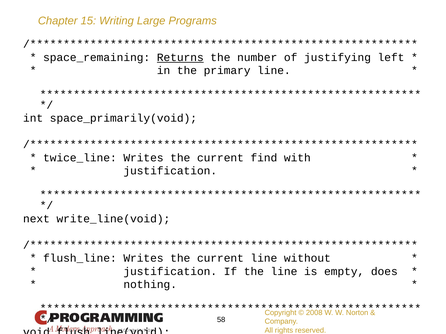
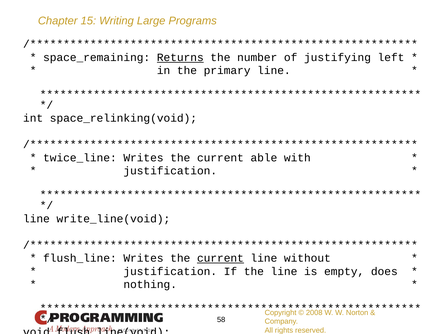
space_primarily(void: space_primarily(void -> space_relinking(void
find: find -> able
next at (36, 219): next -> line
current at (220, 259) underline: none -> present
